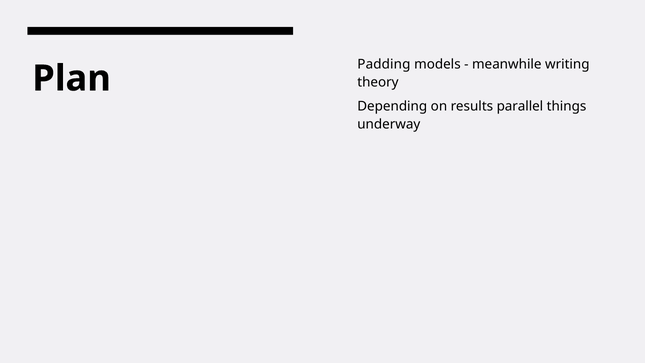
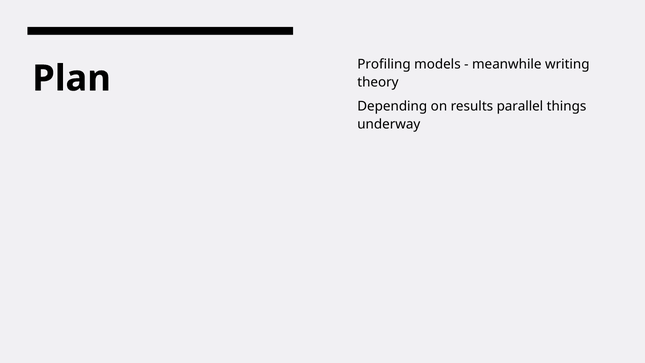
Padding: Padding -> Profiling
